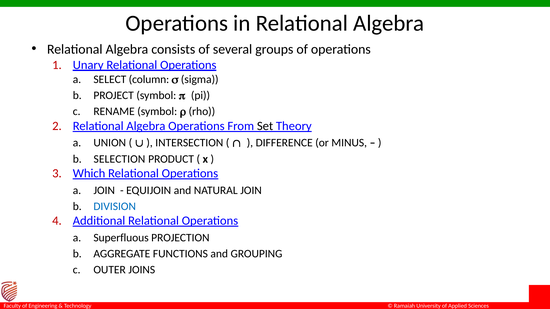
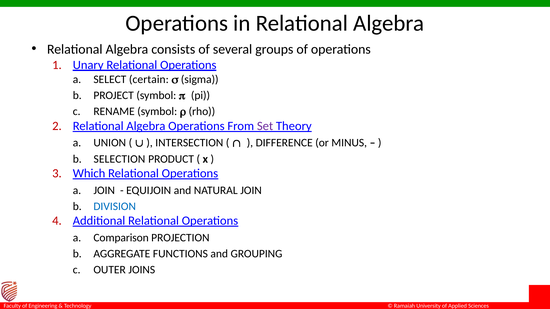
column: column -> certain
Set colour: black -> purple
Superfluous: Superfluous -> Comparison
